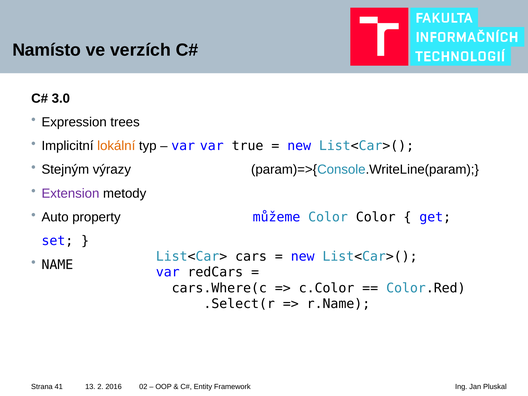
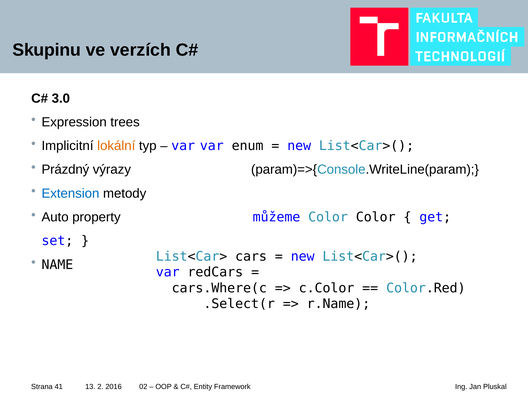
Namísto: Namísto -> Skupinu
true: true -> enum
Stejným: Stejným -> Prázdný
Extension colour: purple -> blue
